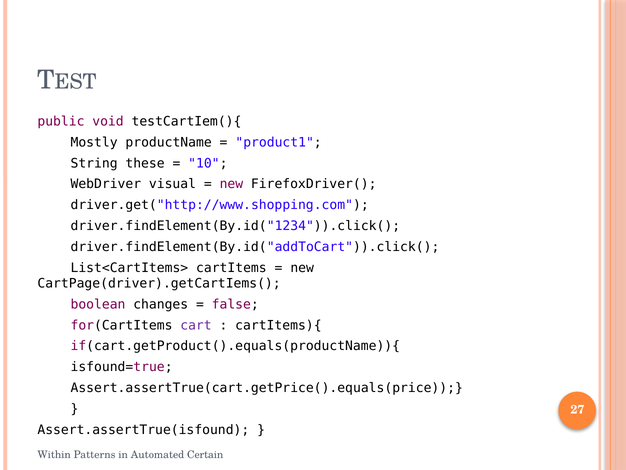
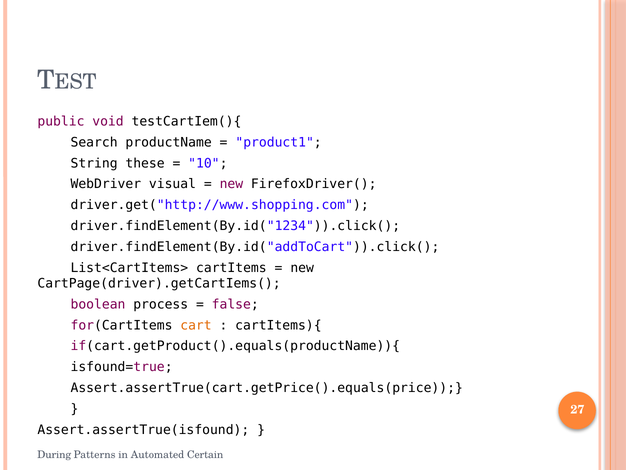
Mostly: Mostly -> Search
changes: changes -> process
cart colour: purple -> orange
Within: Within -> During
